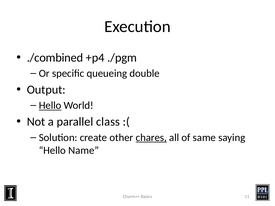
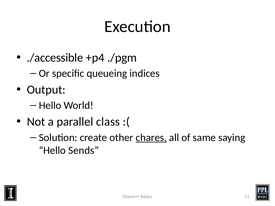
./combined: ./combined -> ./accessible
double: double -> indices
Hello at (50, 106) underline: present -> none
Name: Name -> Sends
